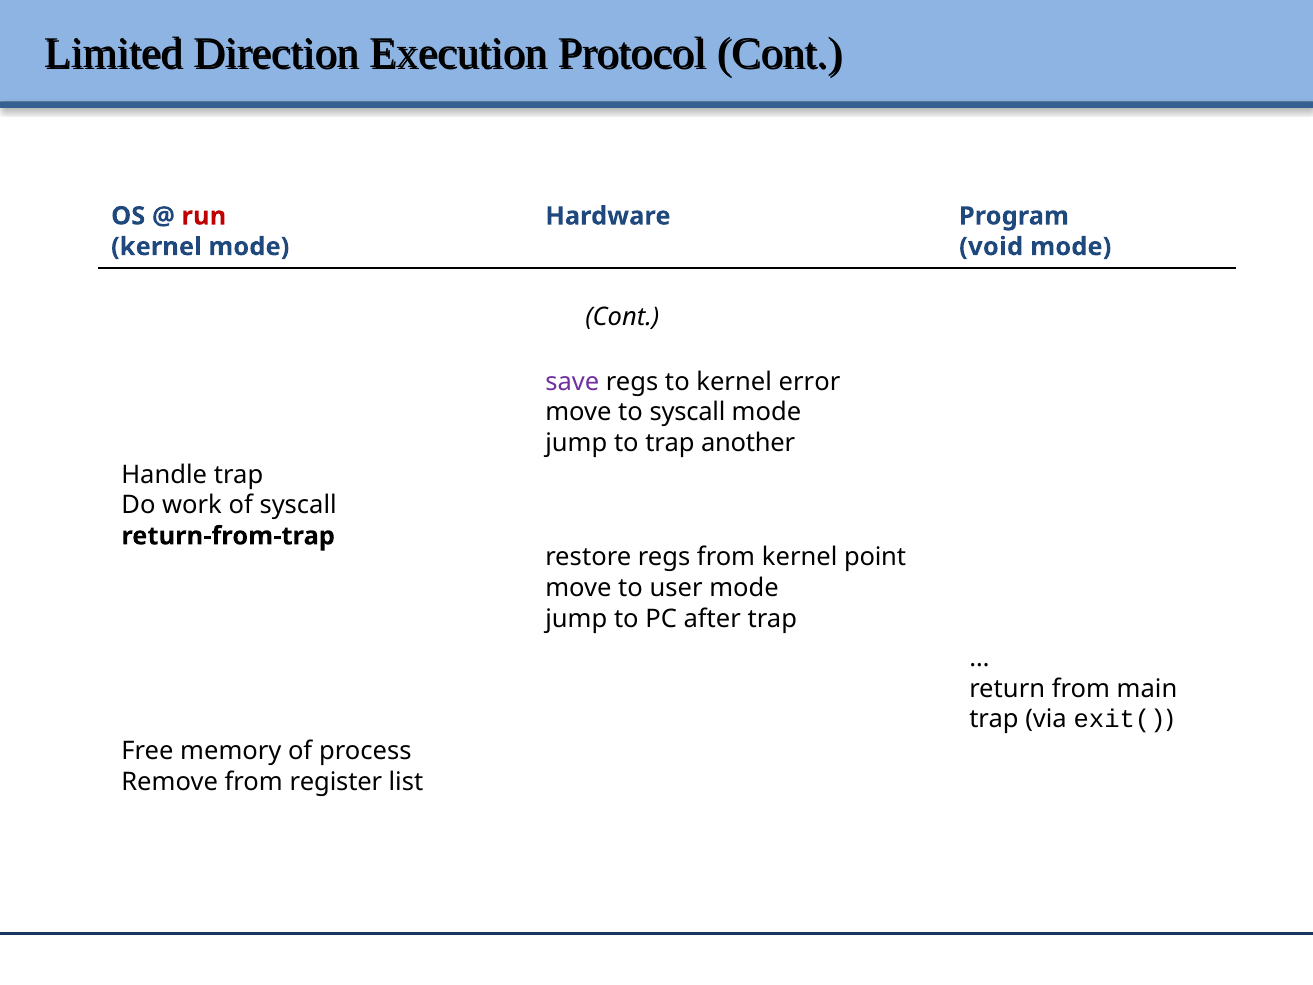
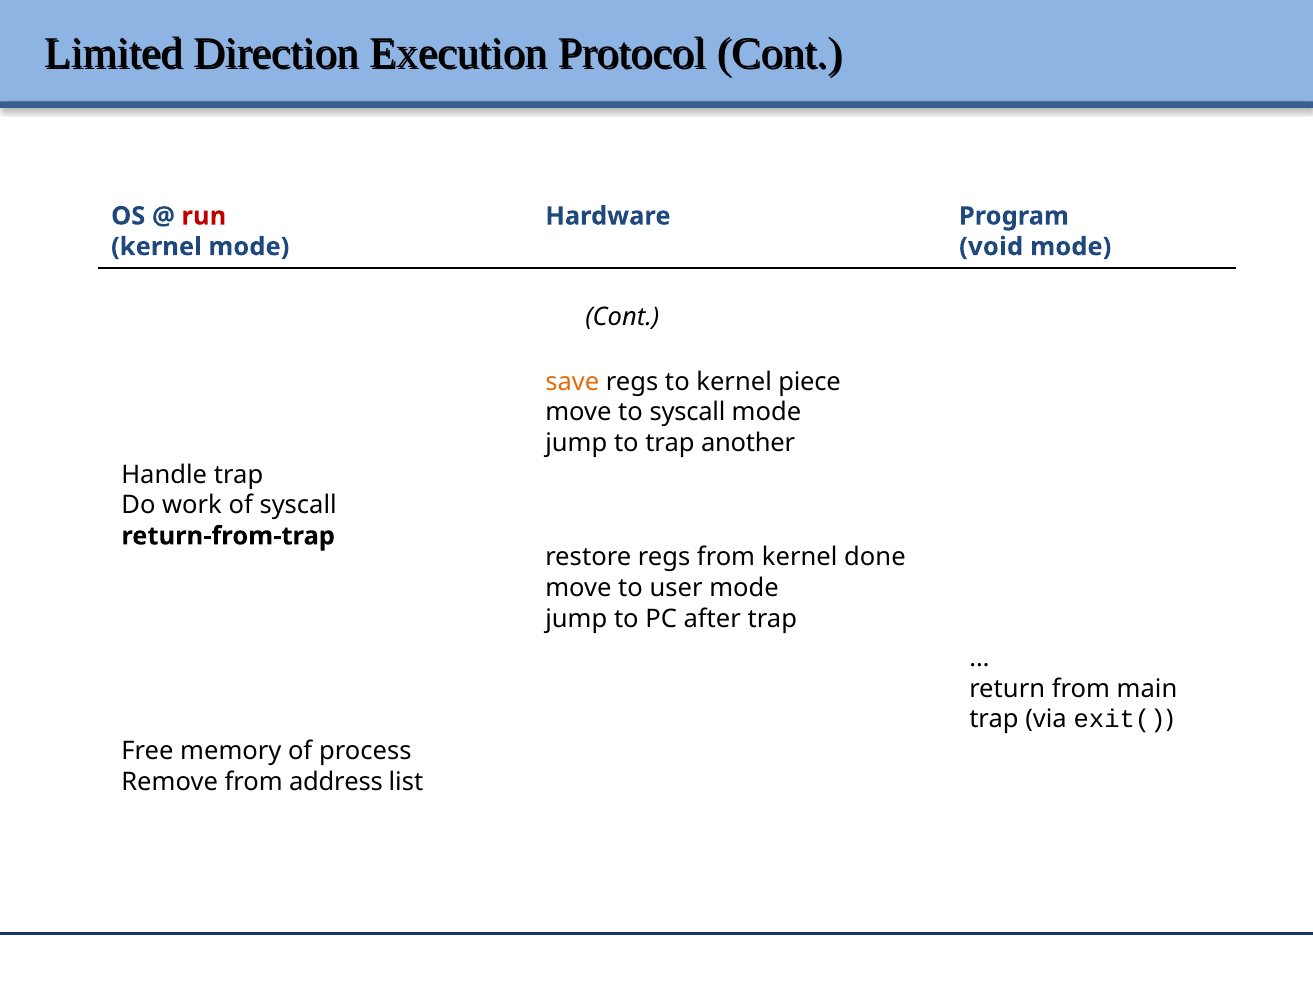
save colour: purple -> orange
error: error -> piece
point: point -> done
register: register -> address
